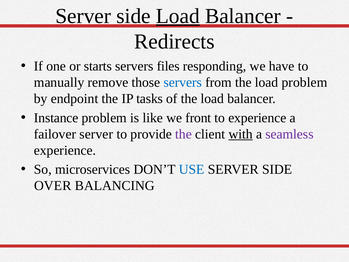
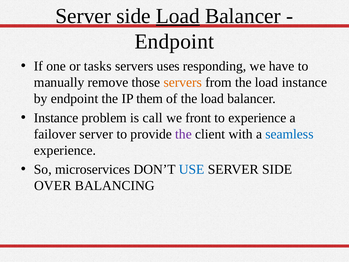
Redirects at (174, 42): Redirects -> Endpoint
starts: starts -> tasks
files: files -> uses
servers at (183, 82) colour: blue -> orange
load problem: problem -> instance
tasks: tasks -> them
like: like -> call
with underline: present -> none
seamless colour: purple -> blue
